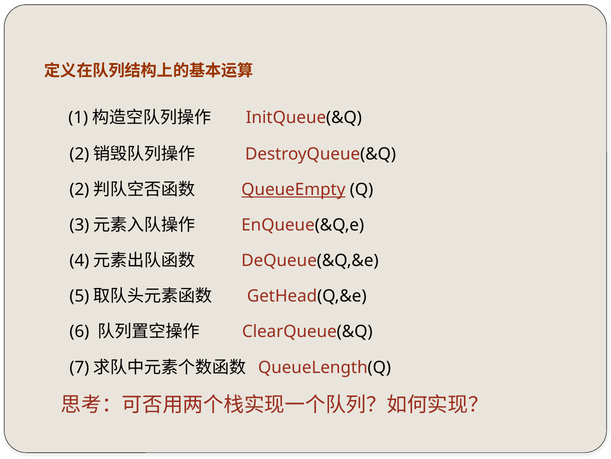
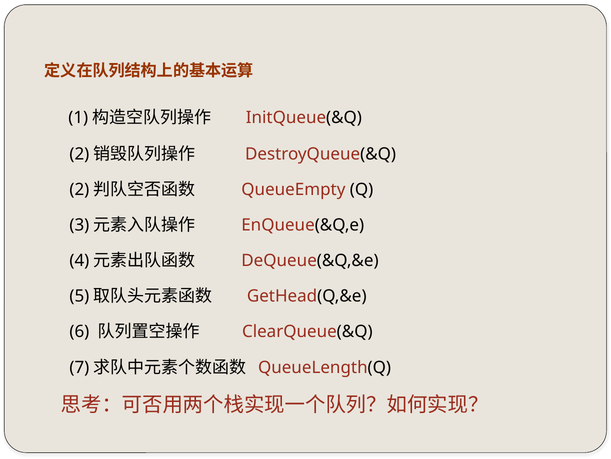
QueueEmpty underline: present -> none
